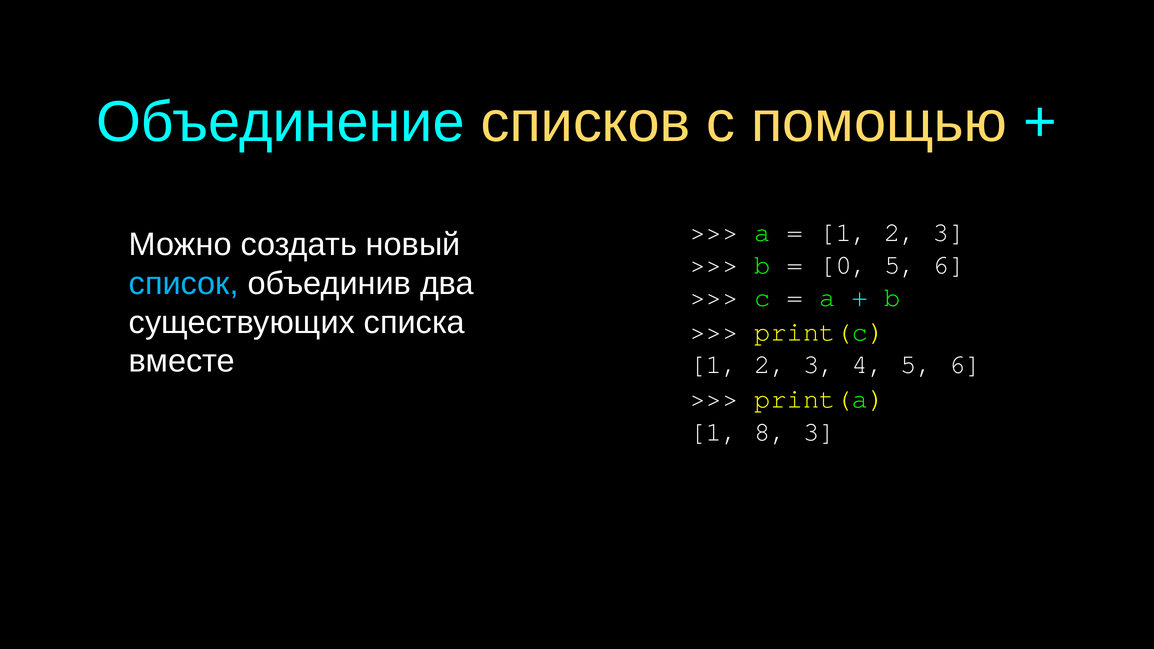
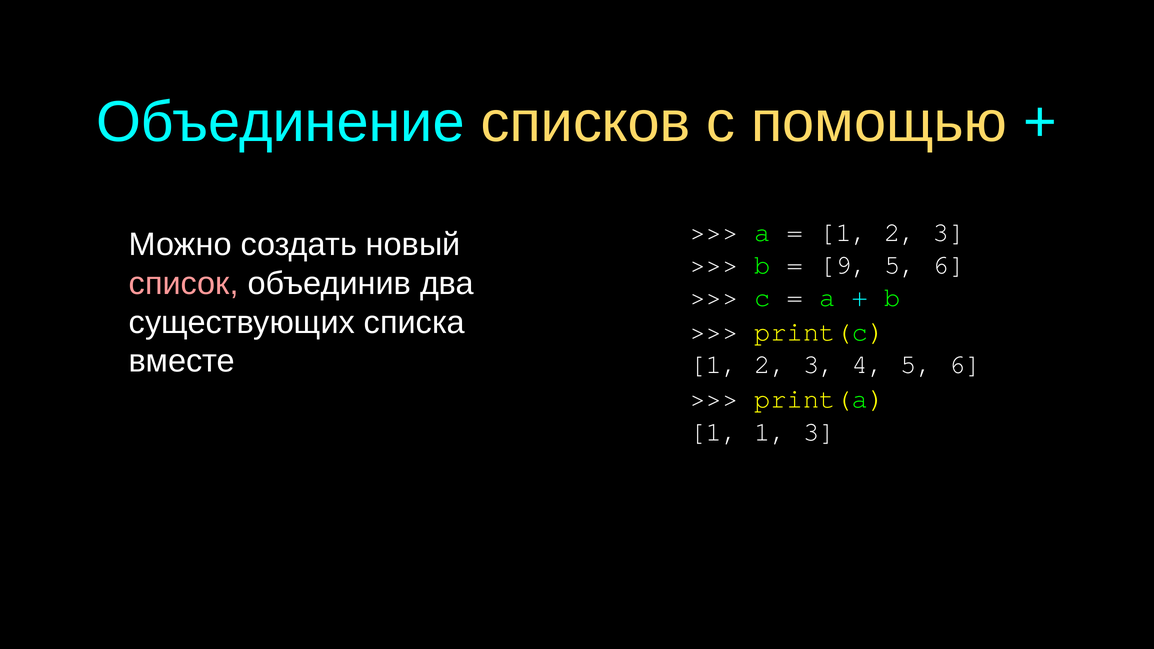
0: 0 -> 9
список colour: light blue -> pink
1 8: 8 -> 1
